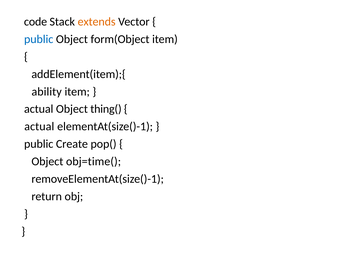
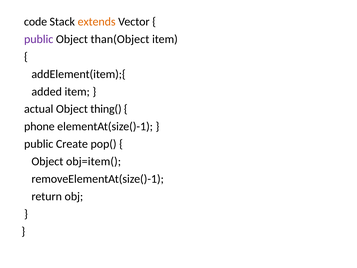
public at (39, 39) colour: blue -> purple
form(Object: form(Object -> than(Object
ability: ability -> added
actual at (39, 126): actual -> phone
obj=time(: obj=time( -> obj=item(
